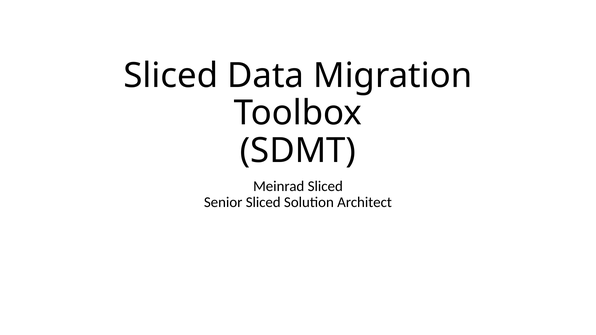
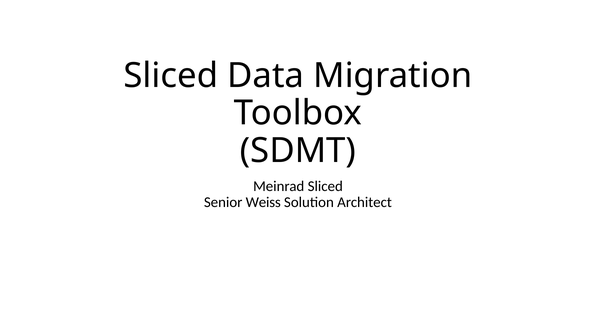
Senior Sliced: Sliced -> Weiss
